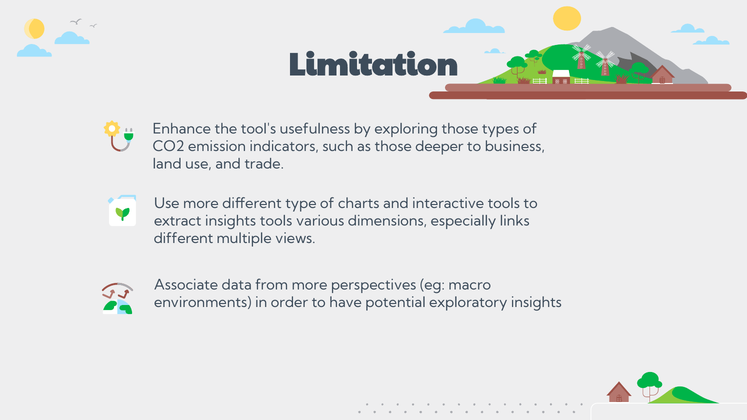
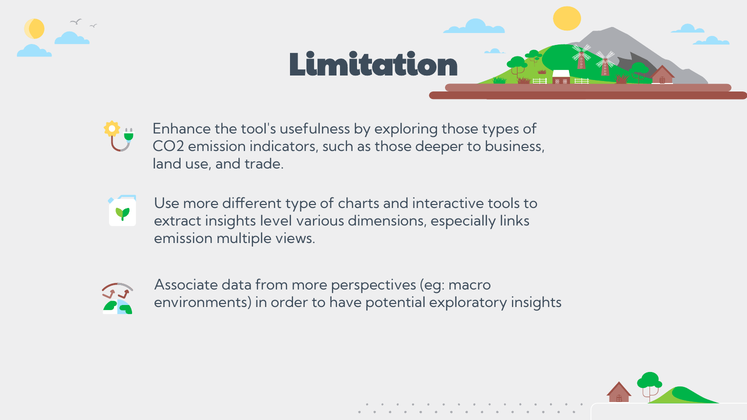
insights tools: tools -> level
different at (184, 238): different -> emission
